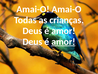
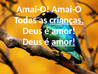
crianças underline: none -> present
